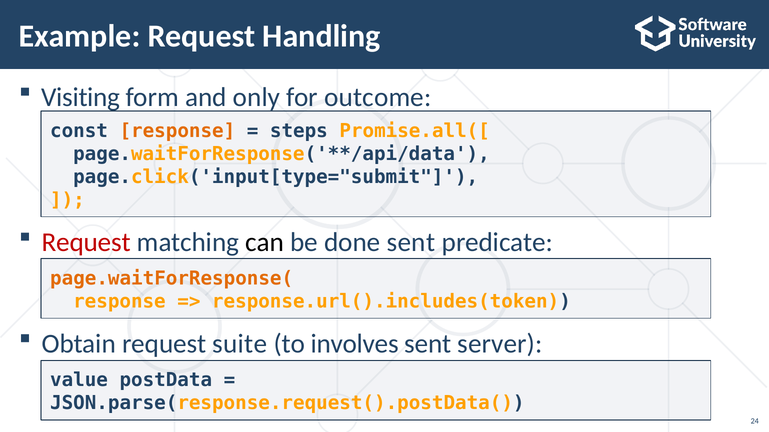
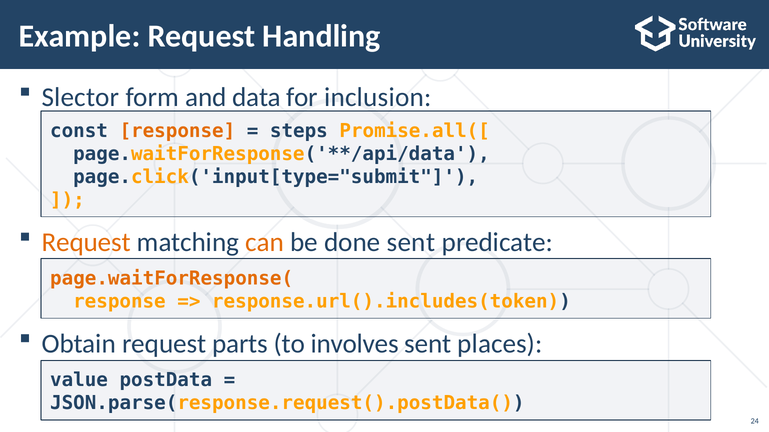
Visiting: Visiting -> Slector
only: only -> data
outcome: outcome -> inclusion
Request at (86, 242) colour: red -> orange
can colour: black -> orange
suite: suite -> parts
server: server -> places
